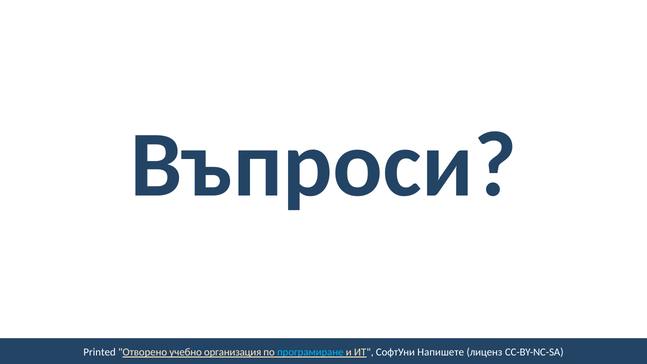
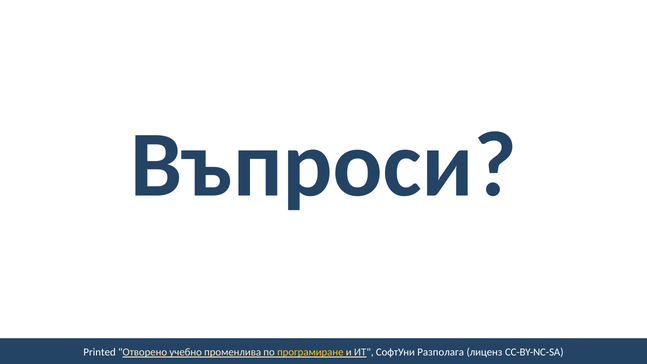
организация: организация -> променлива
програмиране colour: light blue -> yellow
Напишете: Напишете -> Разполага
